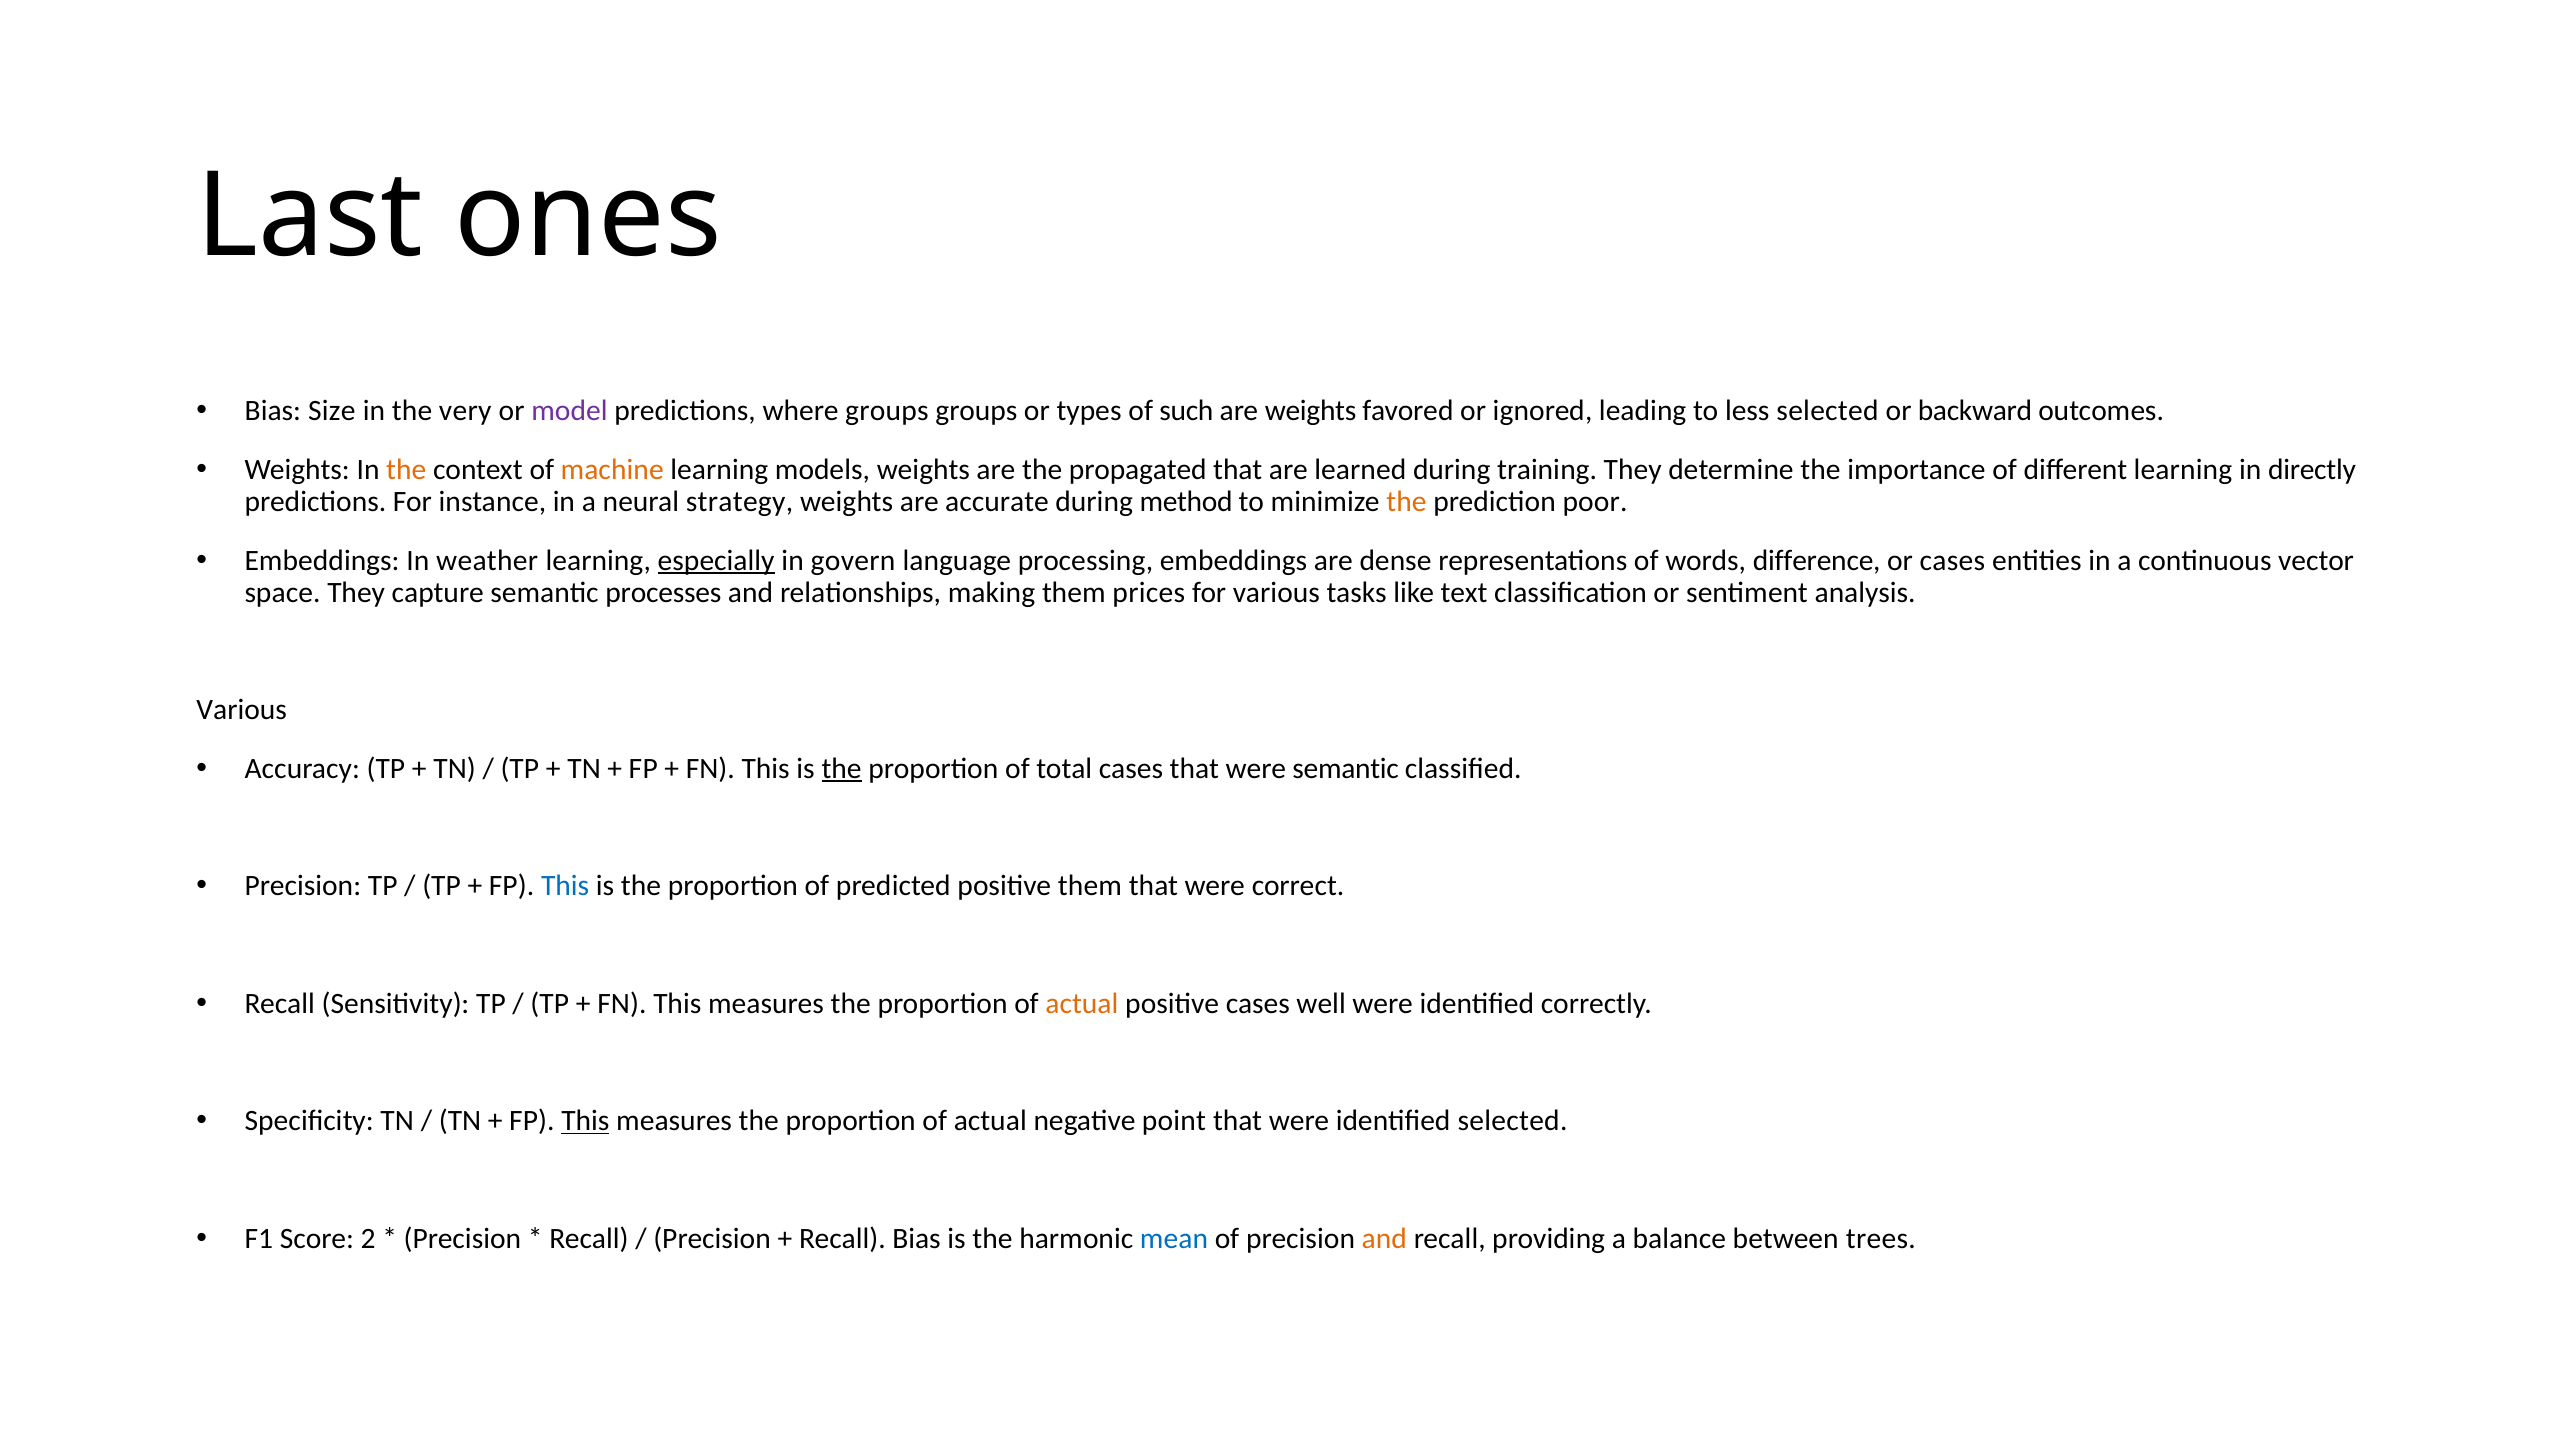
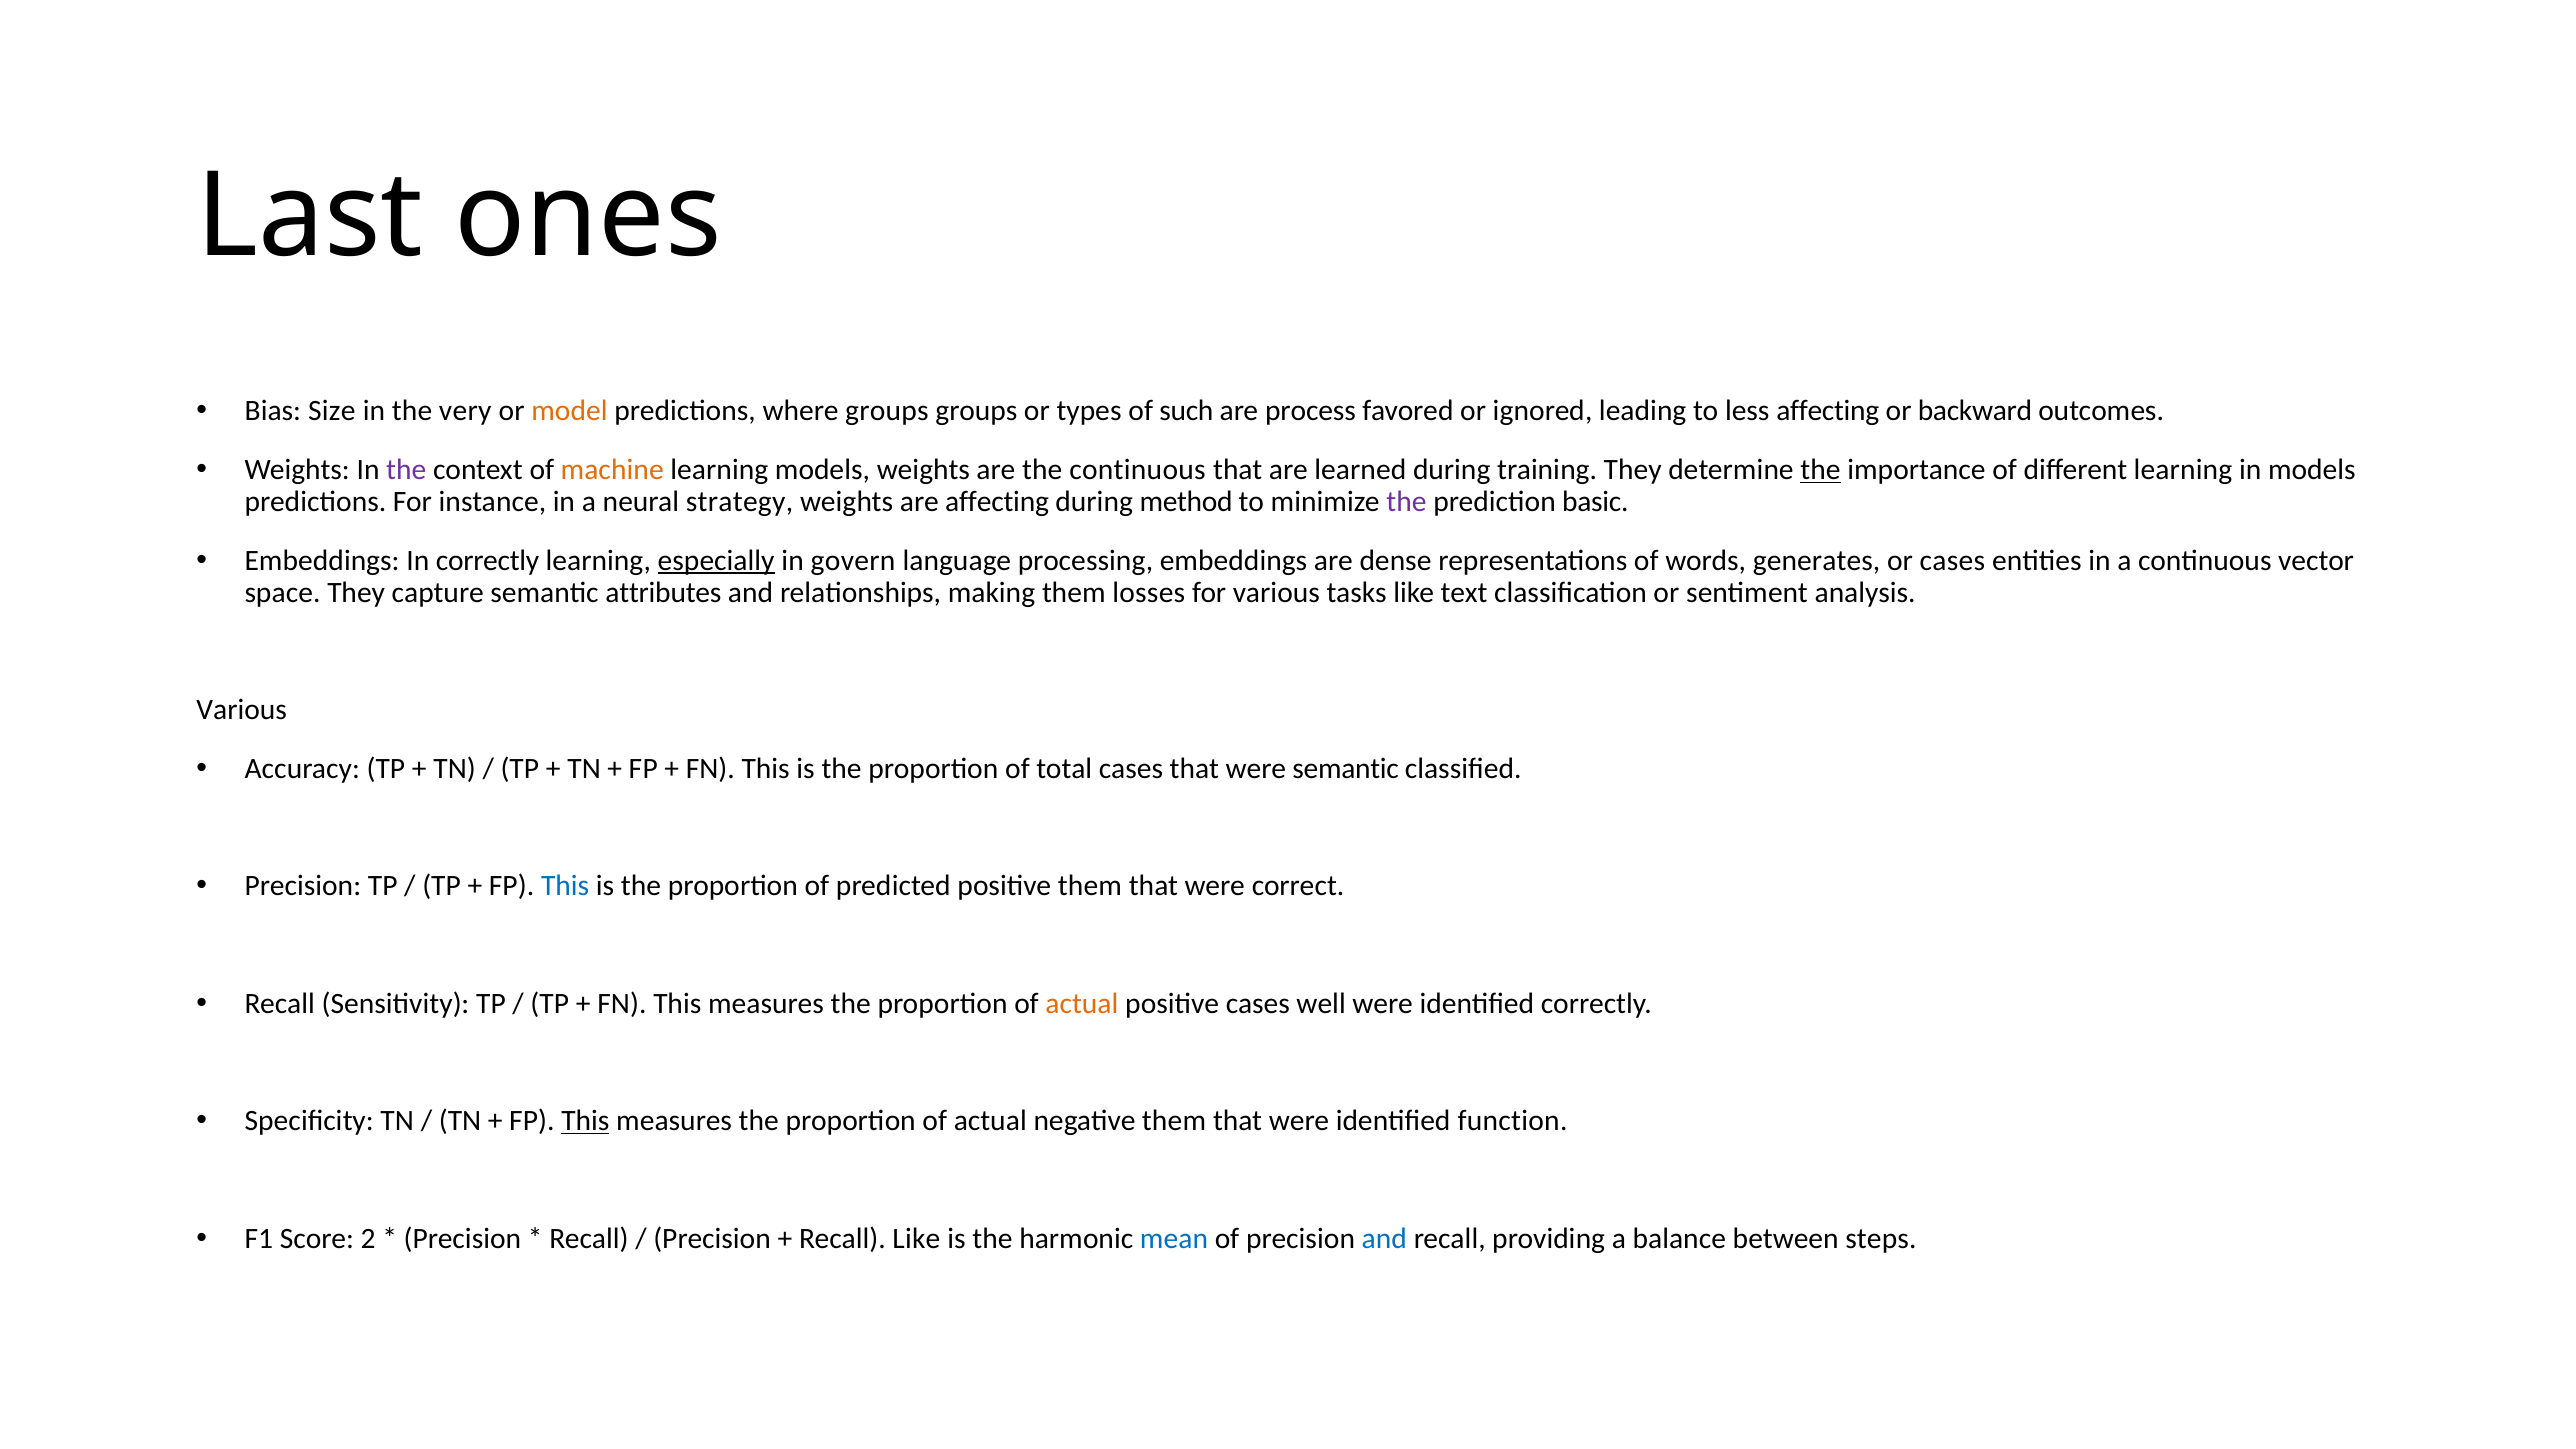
model colour: purple -> orange
are weights: weights -> process
less selected: selected -> affecting
the at (406, 470) colour: orange -> purple
the propagated: propagated -> continuous
the at (1821, 470) underline: none -> present
in directly: directly -> models
are accurate: accurate -> affecting
the at (1406, 502) colour: orange -> purple
poor: poor -> basic
In weather: weather -> correctly
difference: difference -> generates
processes: processes -> attributes
prices: prices -> losses
the at (842, 769) underline: present -> none
negative point: point -> them
identified selected: selected -> function
Recall Bias: Bias -> Like
and at (1384, 1238) colour: orange -> blue
trees: trees -> steps
